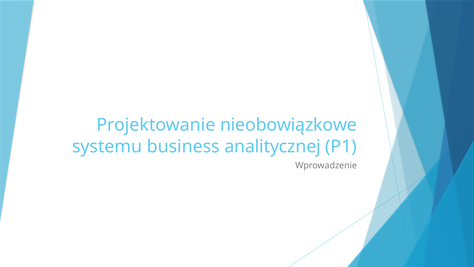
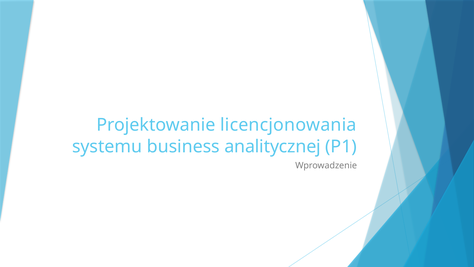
nieobowiązkowe: nieobowiązkowe -> licencjonowania
